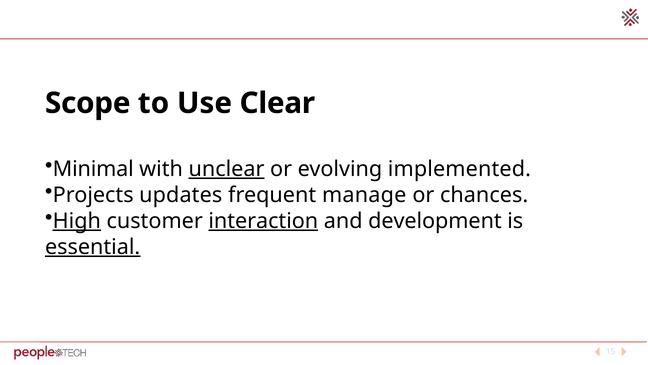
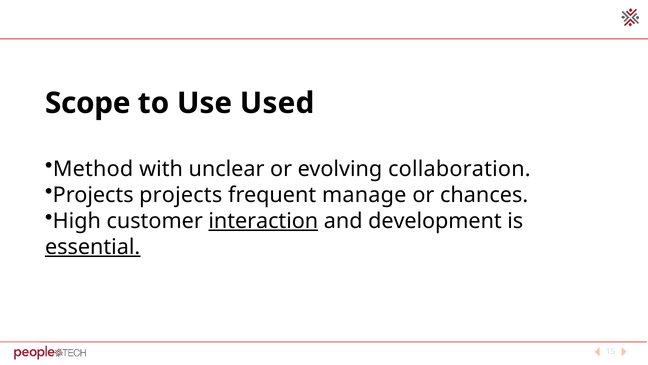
Clear: Clear -> Used
Minimal: Minimal -> Method
unclear underline: present -> none
implemented: implemented -> collaboration
Projects updates: updates -> projects
High underline: present -> none
